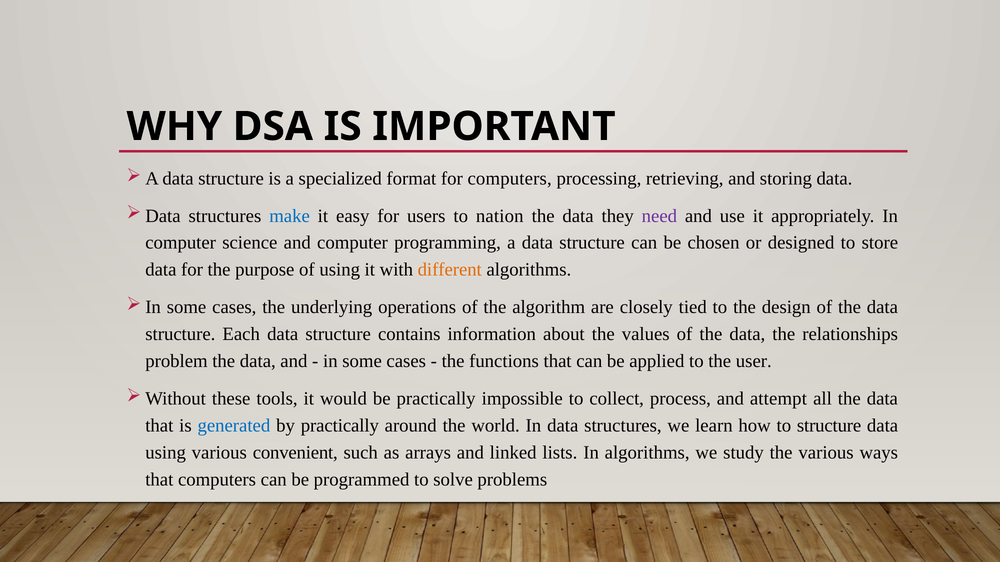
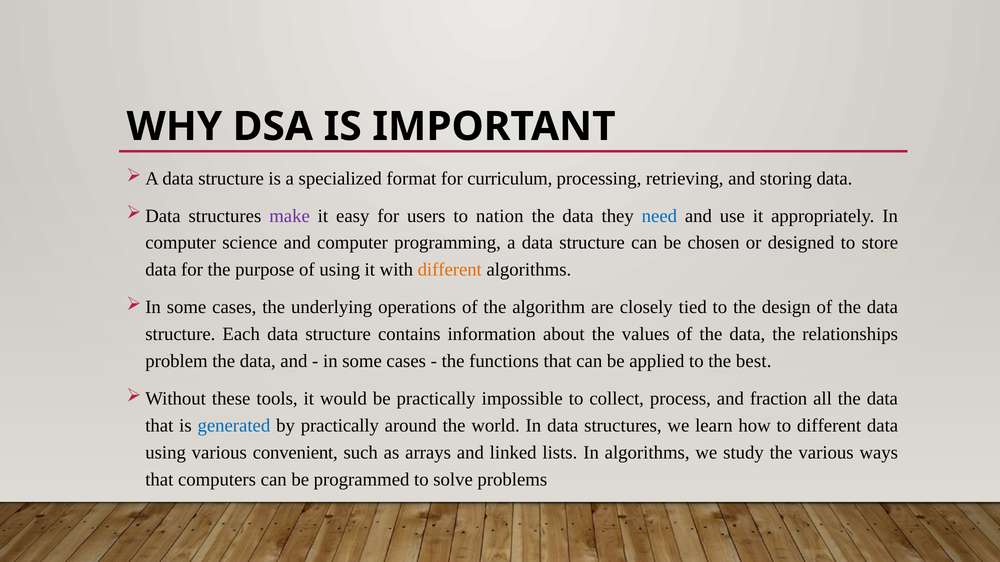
for computers: computers -> curriculum
make colour: blue -> purple
need colour: purple -> blue
user: user -> best
attempt: attempt -> fraction
to structure: structure -> different
